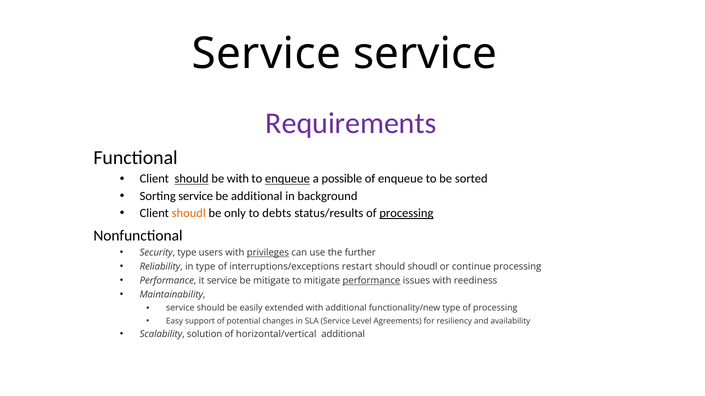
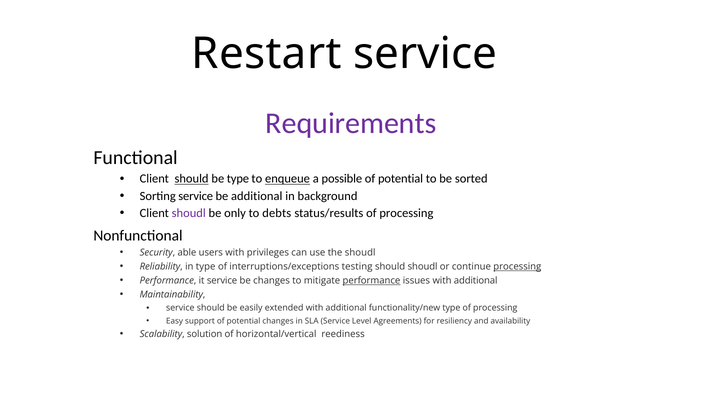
Service at (266, 54): Service -> Restart
be with: with -> type
enqueue at (400, 179): enqueue -> potential
shoudl at (189, 213) colour: orange -> purple
processing at (406, 213) underline: present -> none
Security type: type -> able
privileges underline: present -> none
the further: further -> shoudl
restart: restart -> testing
processing at (517, 267) underline: none -> present
be mitigate: mitigate -> changes
issues with reediness: reediness -> additional
horizontal/vertical additional: additional -> reediness
